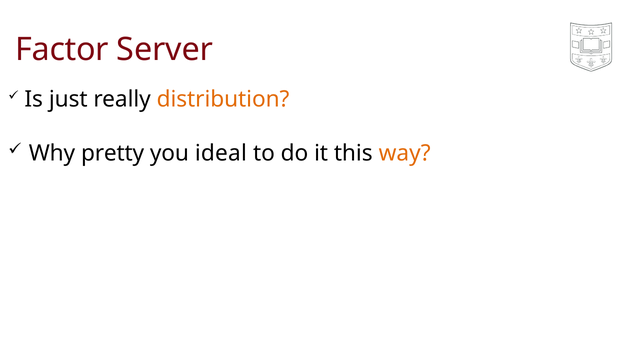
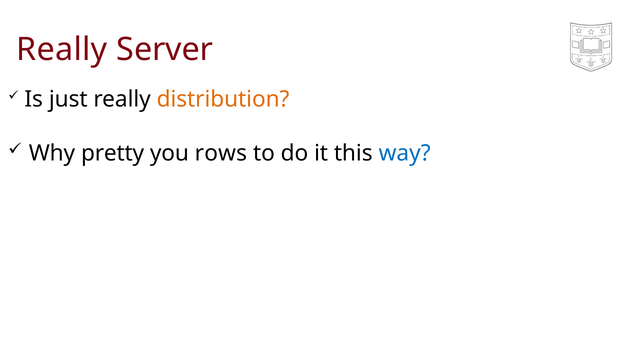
Factor at (62, 50): Factor -> Really
ideal: ideal -> rows
way colour: orange -> blue
